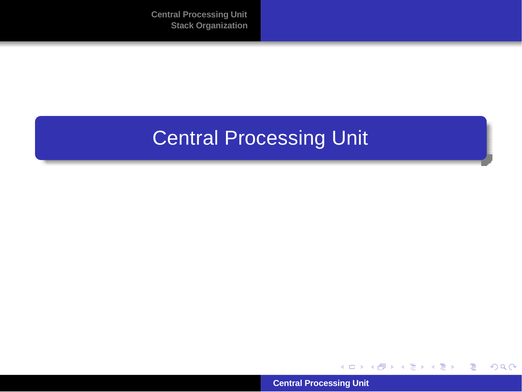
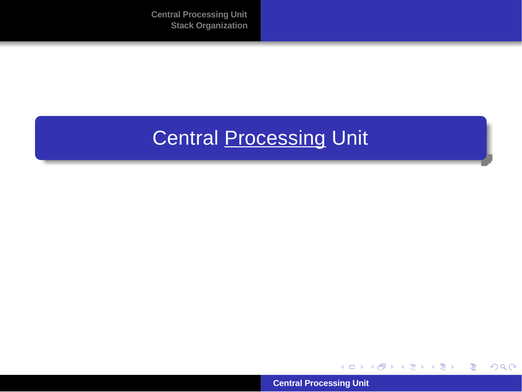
Processing at (275, 138) underline: none -> present
